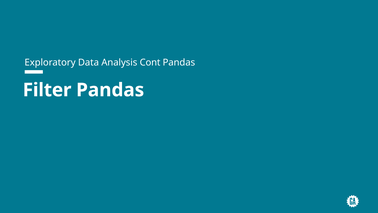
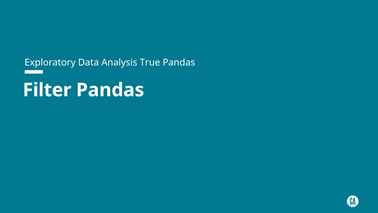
Cont: Cont -> True
